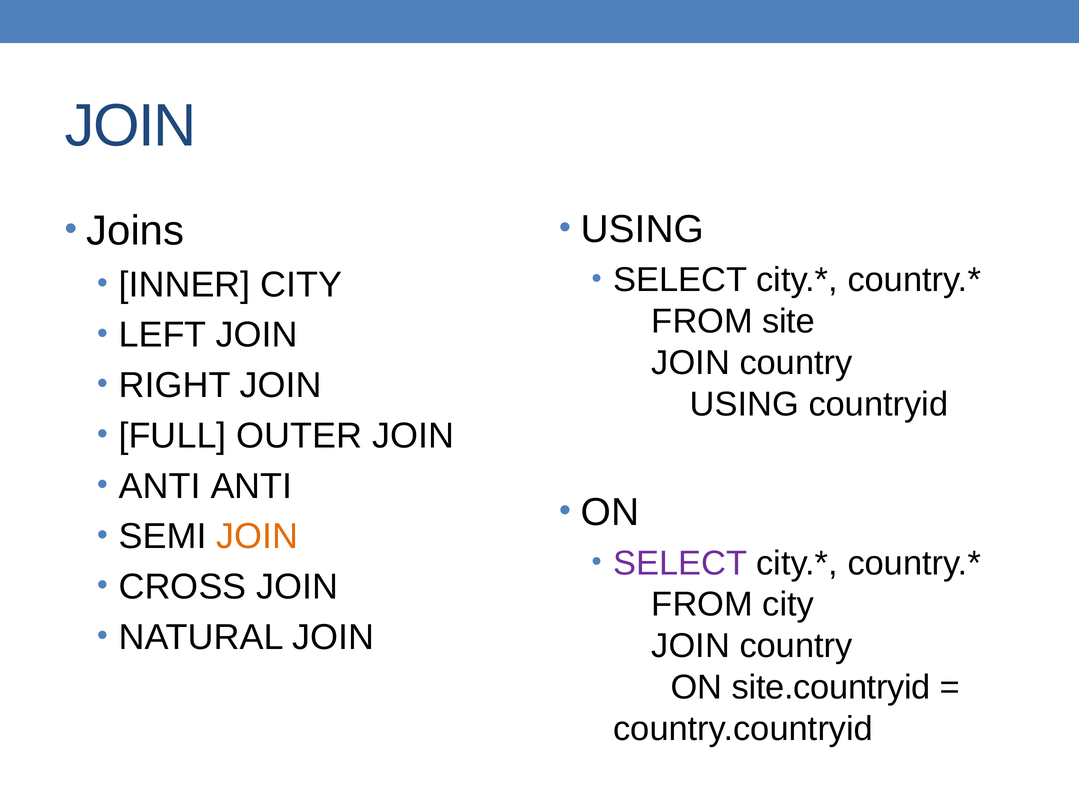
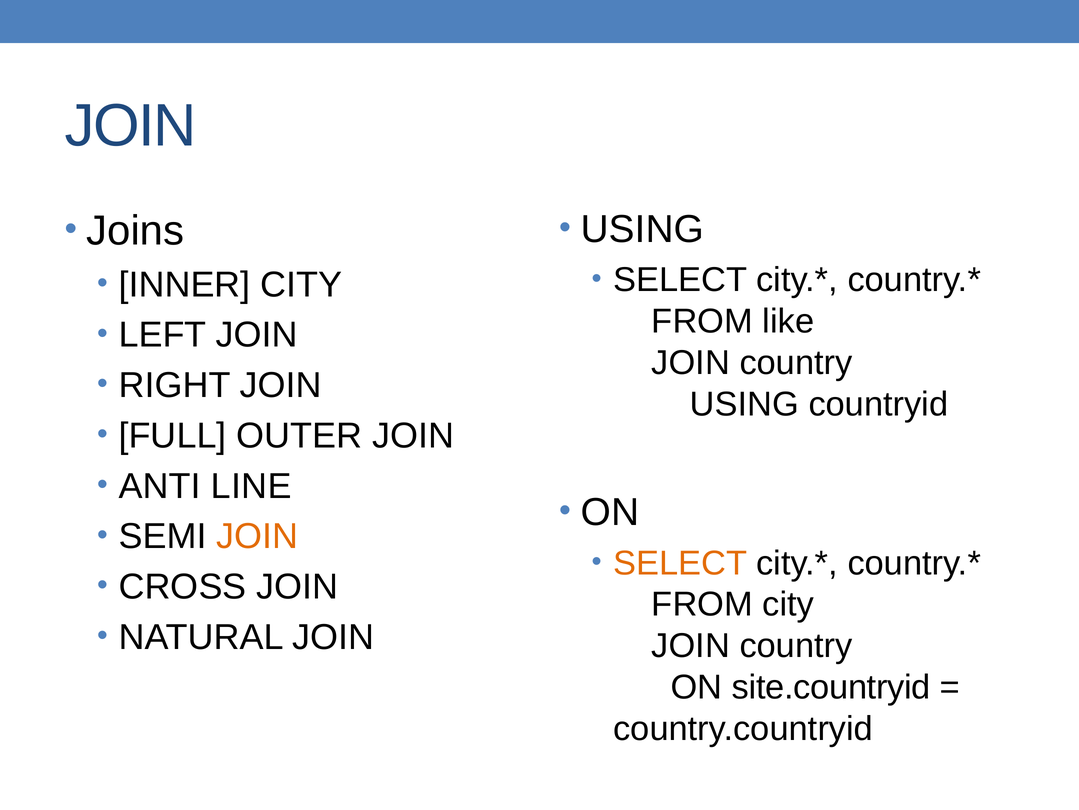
site: site -> like
ANTI ANTI: ANTI -> LINE
SELECT at (680, 563) colour: purple -> orange
